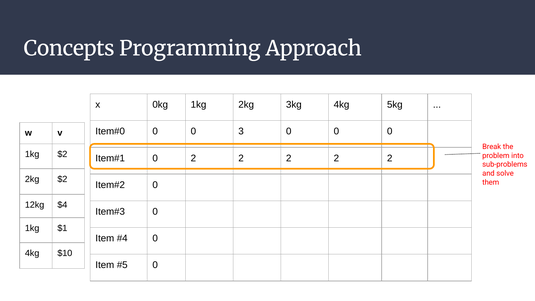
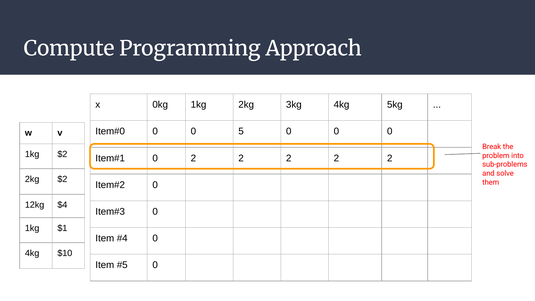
Concepts: Concepts -> Compute
3: 3 -> 5
